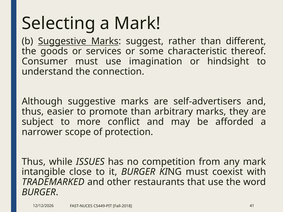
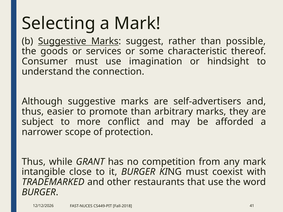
different: different -> possible
ISSUES: ISSUES -> GRANT
